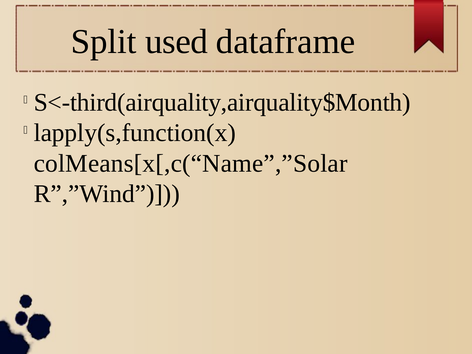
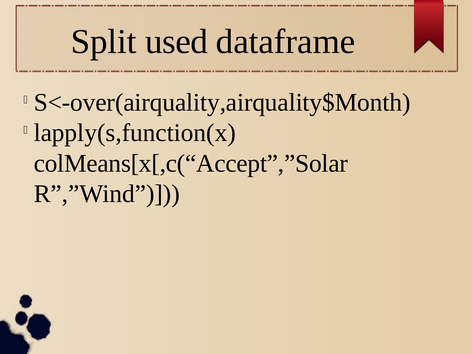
S<-third(airquality,airquality$Month: S<-third(airquality,airquality$Month -> S<-over(airquality,airquality$Month
colMeans[x[,c(“Name”,”Solar: colMeans[x[,c(“Name”,”Solar -> colMeans[x[,c(“Accept”,”Solar
